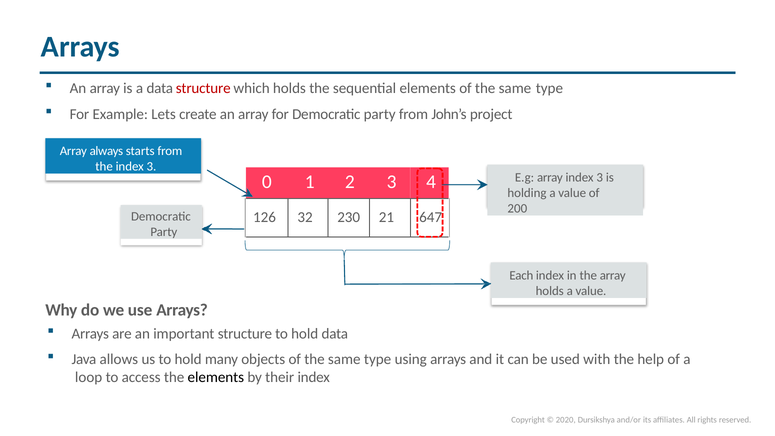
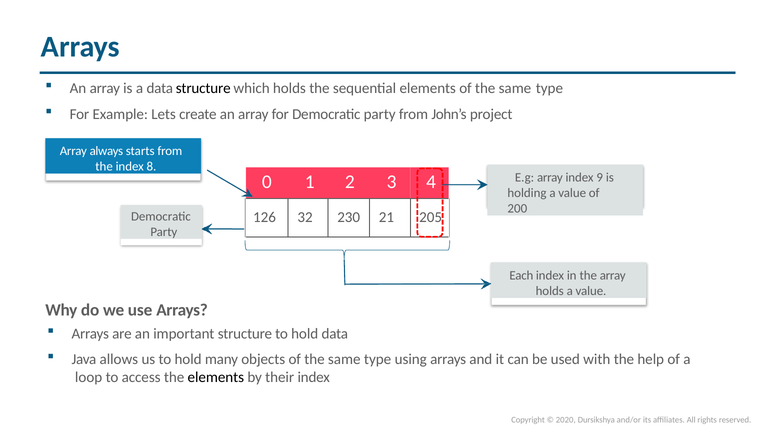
structure at (203, 88) colour: red -> black
the index 3: 3 -> 8
array index 3: 3 -> 9
647: 647 -> 205
